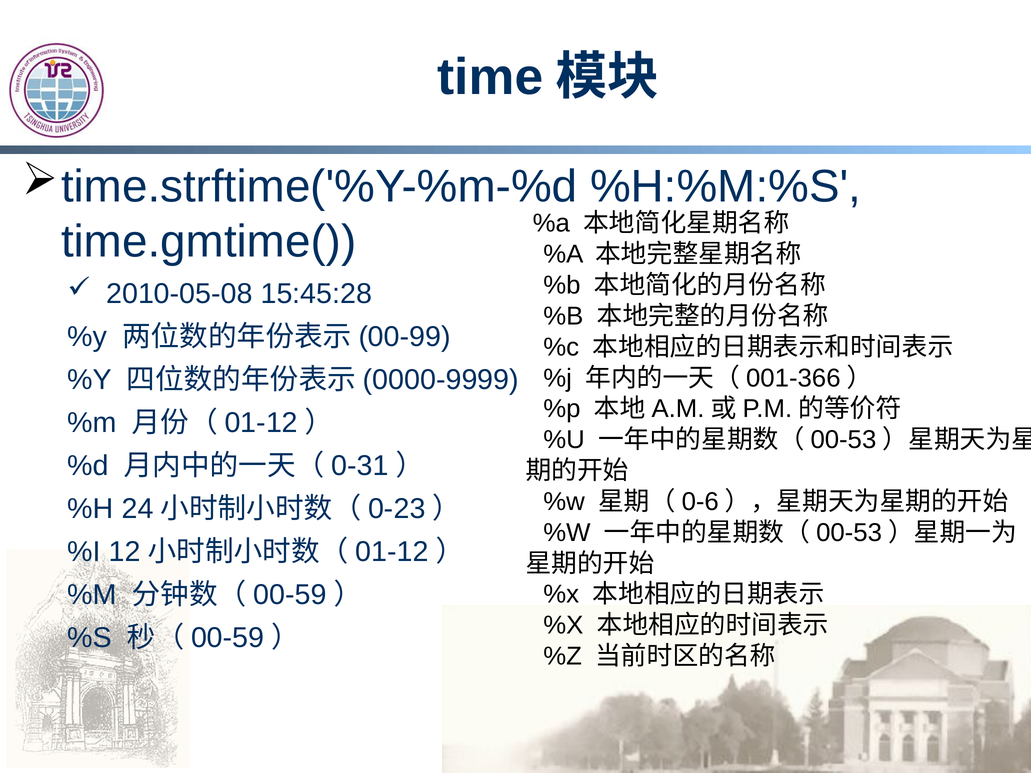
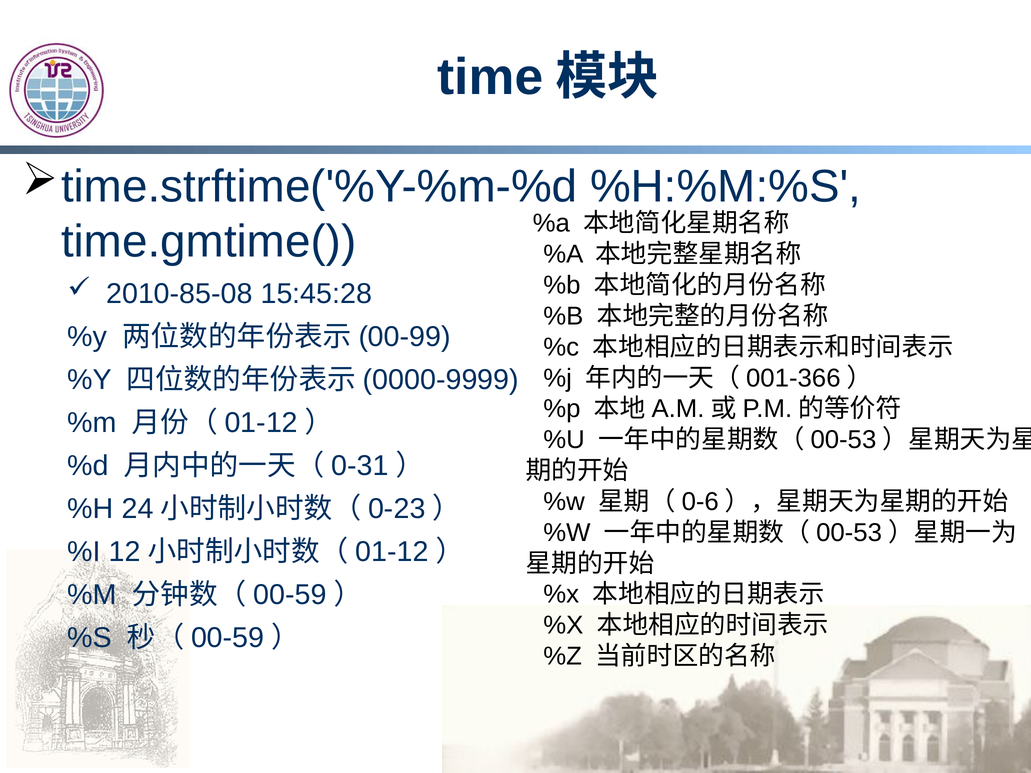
2010-05-08: 2010-05-08 -> 2010-85-08
